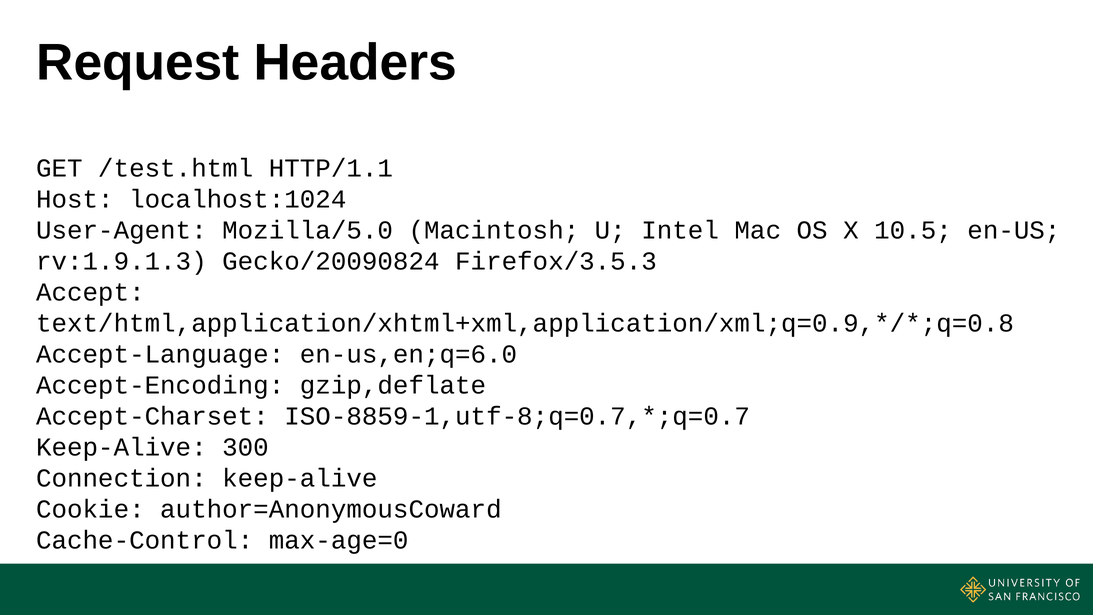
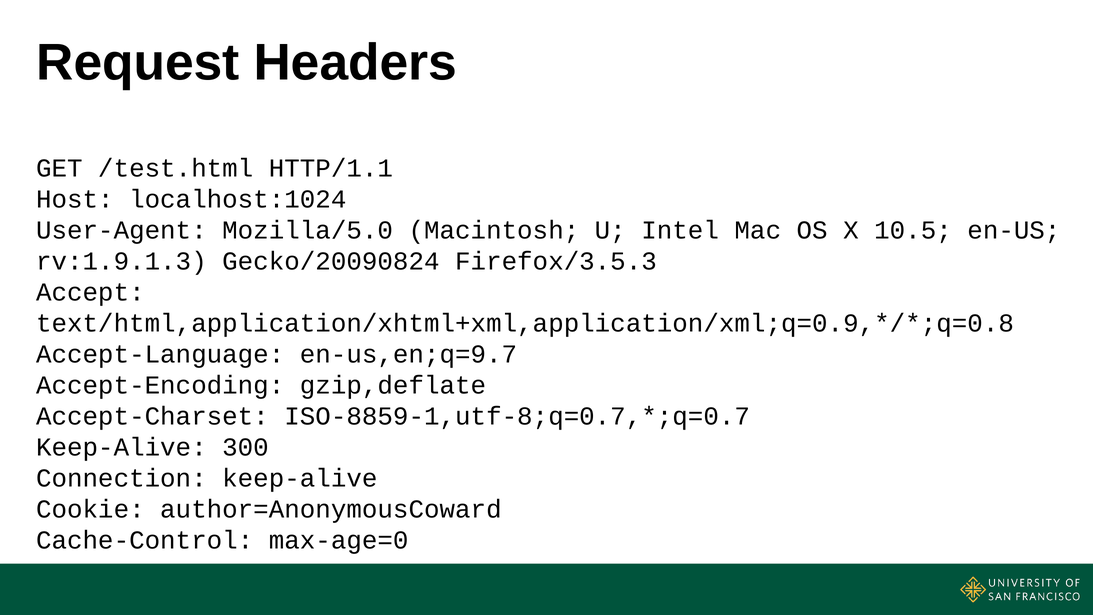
en-us,en;q=6.0: en-us,en;q=6.0 -> en-us,en;q=9.7
